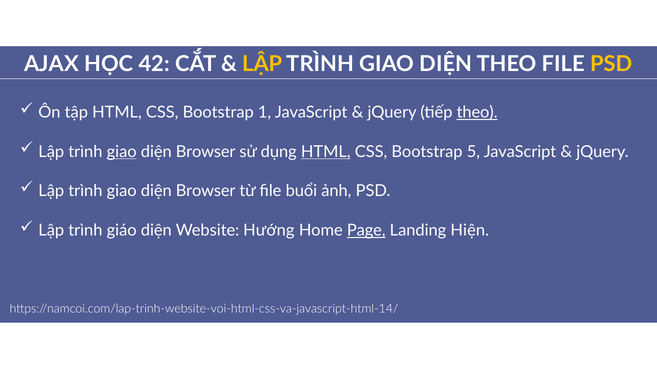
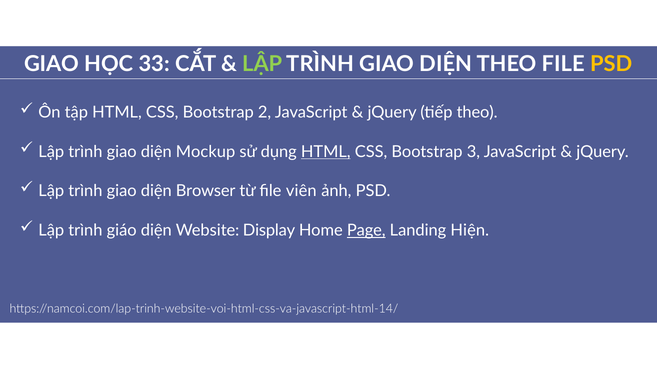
AJAX at (51, 64): AJAX -> GIAO
42: 42 -> 33
LẬP at (262, 64) colour: yellow -> light green
1: 1 -> 2
theo at (477, 113) underline: present -> none
giao at (122, 152) underline: present -> none
Browser at (206, 152): Browser -> Mockup
5: 5 -> 3
buổi: buổi -> viên
Hướng: Hướng -> Display
